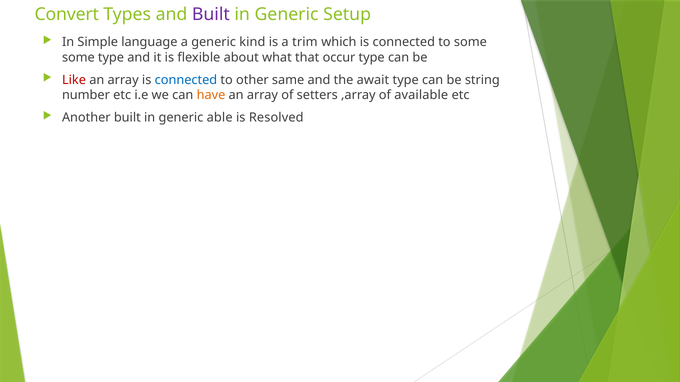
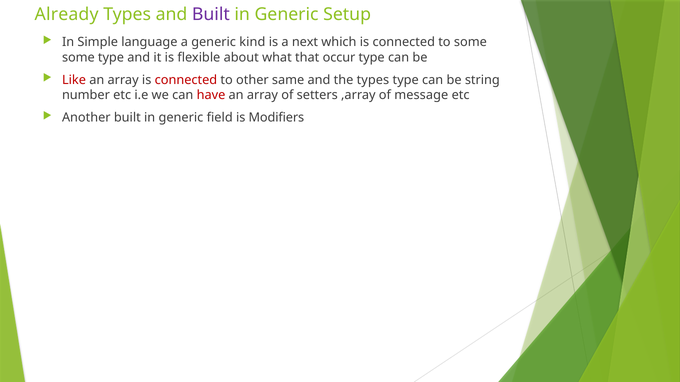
Convert: Convert -> Already
trim: trim -> next
connected at (186, 80) colour: blue -> red
the await: await -> types
have colour: orange -> red
available: available -> message
able: able -> field
Resolved: Resolved -> Modifiers
